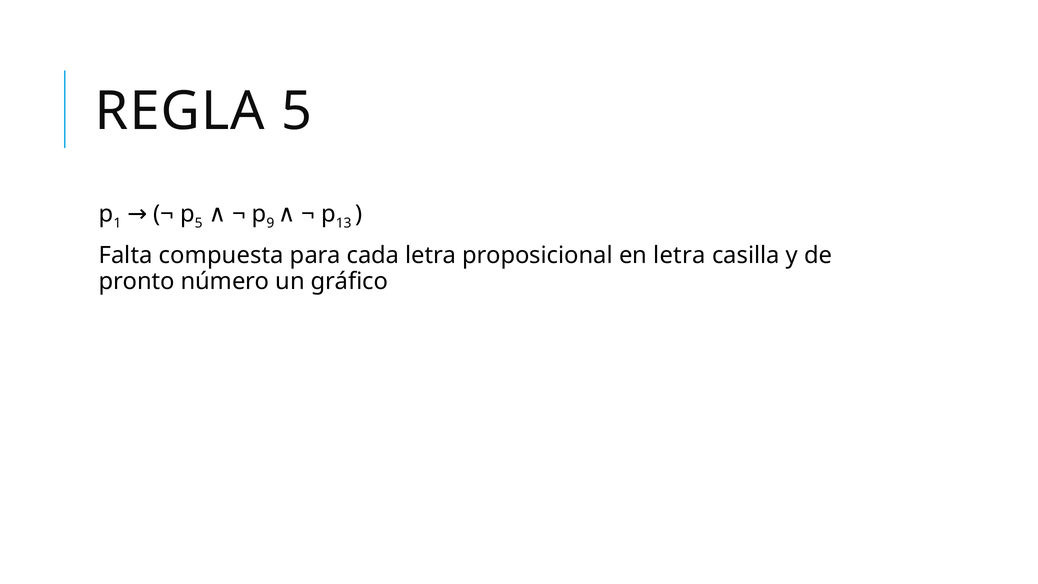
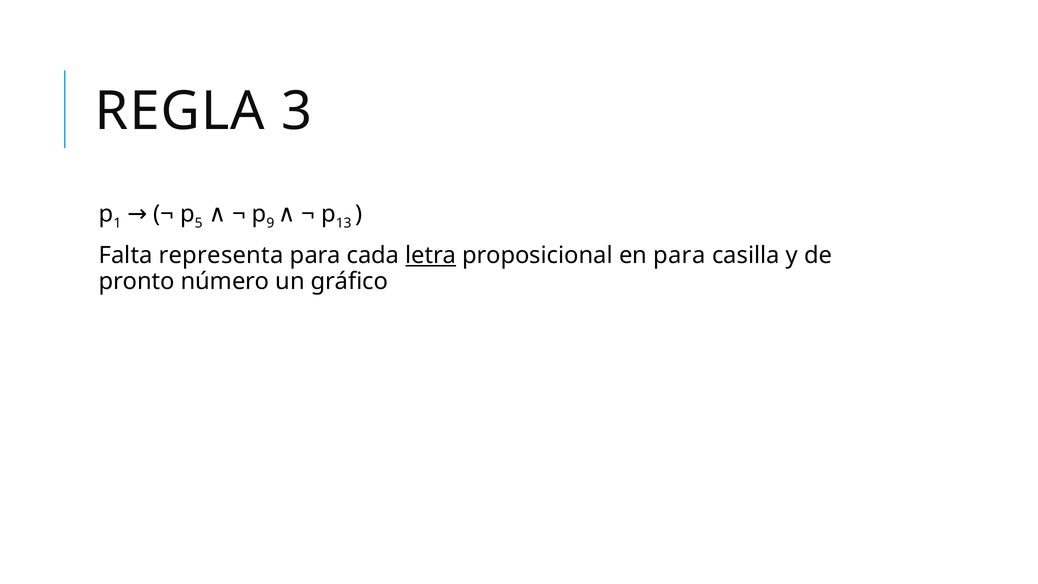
REGLA 5: 5 -> 3
compuesta: compuesta -> representa
letra at (431, 256) underline: none -> present
en letra: letra -> para
